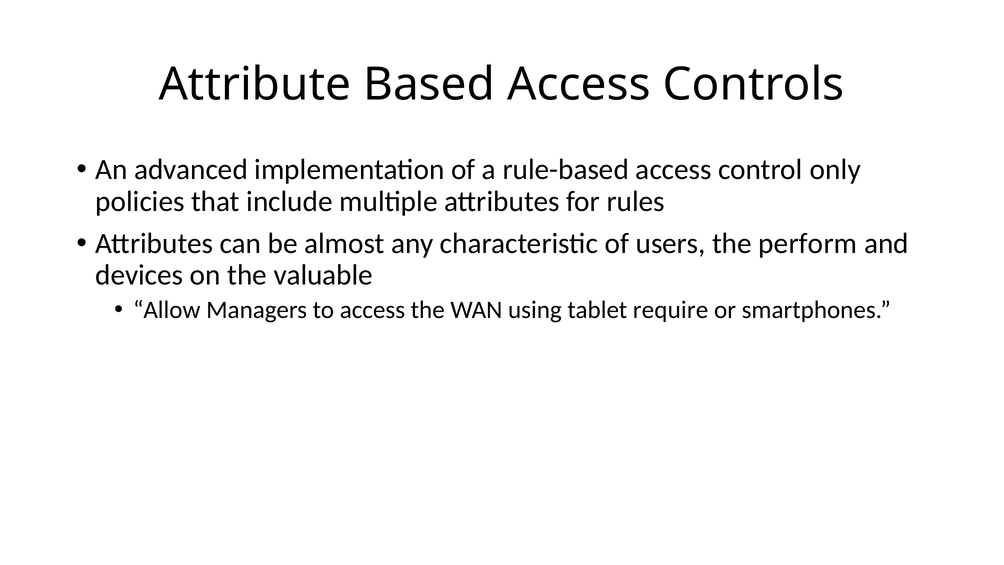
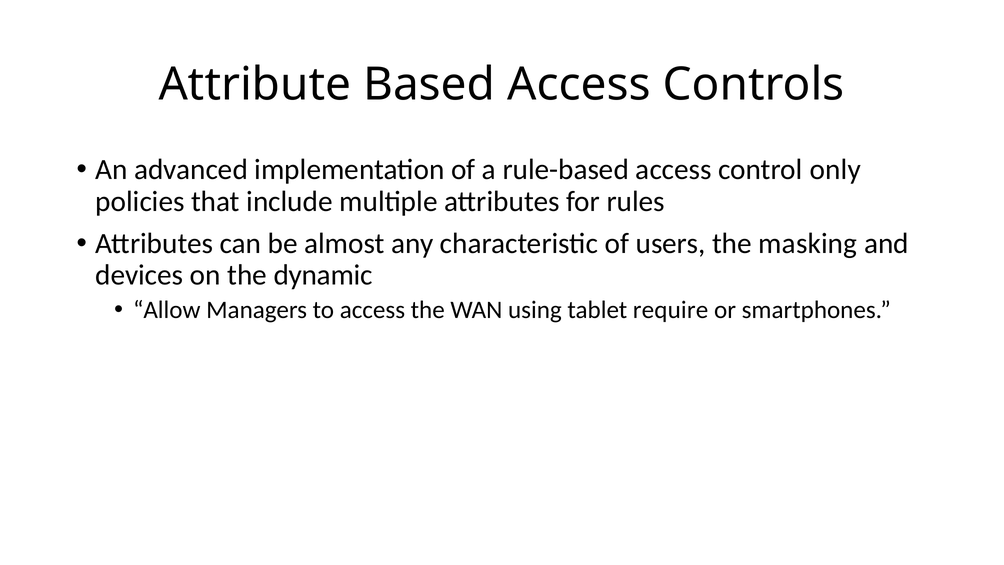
perform: perform -> masking
valuable: valuable -> dynamic
